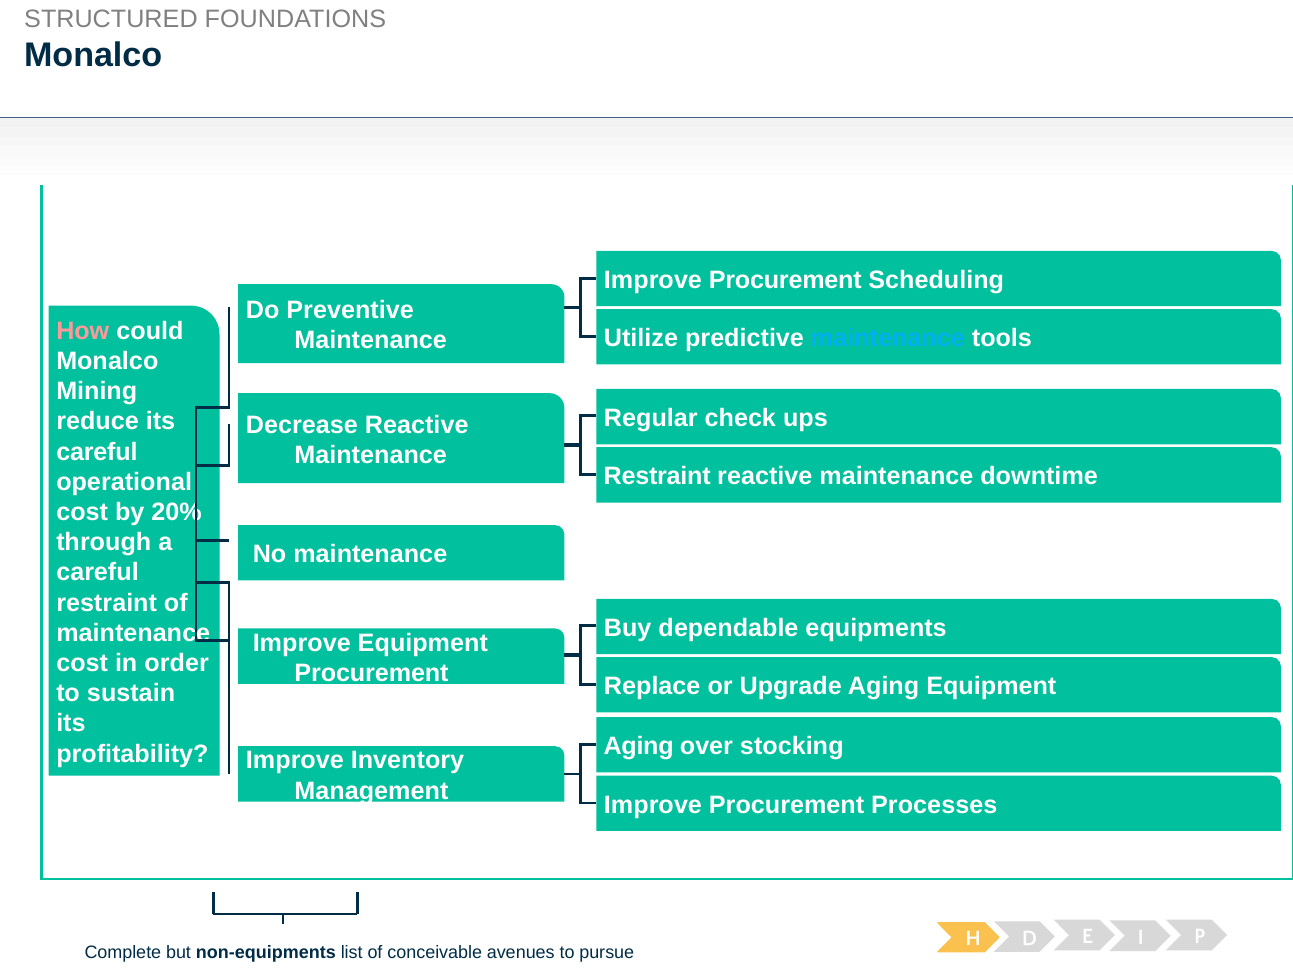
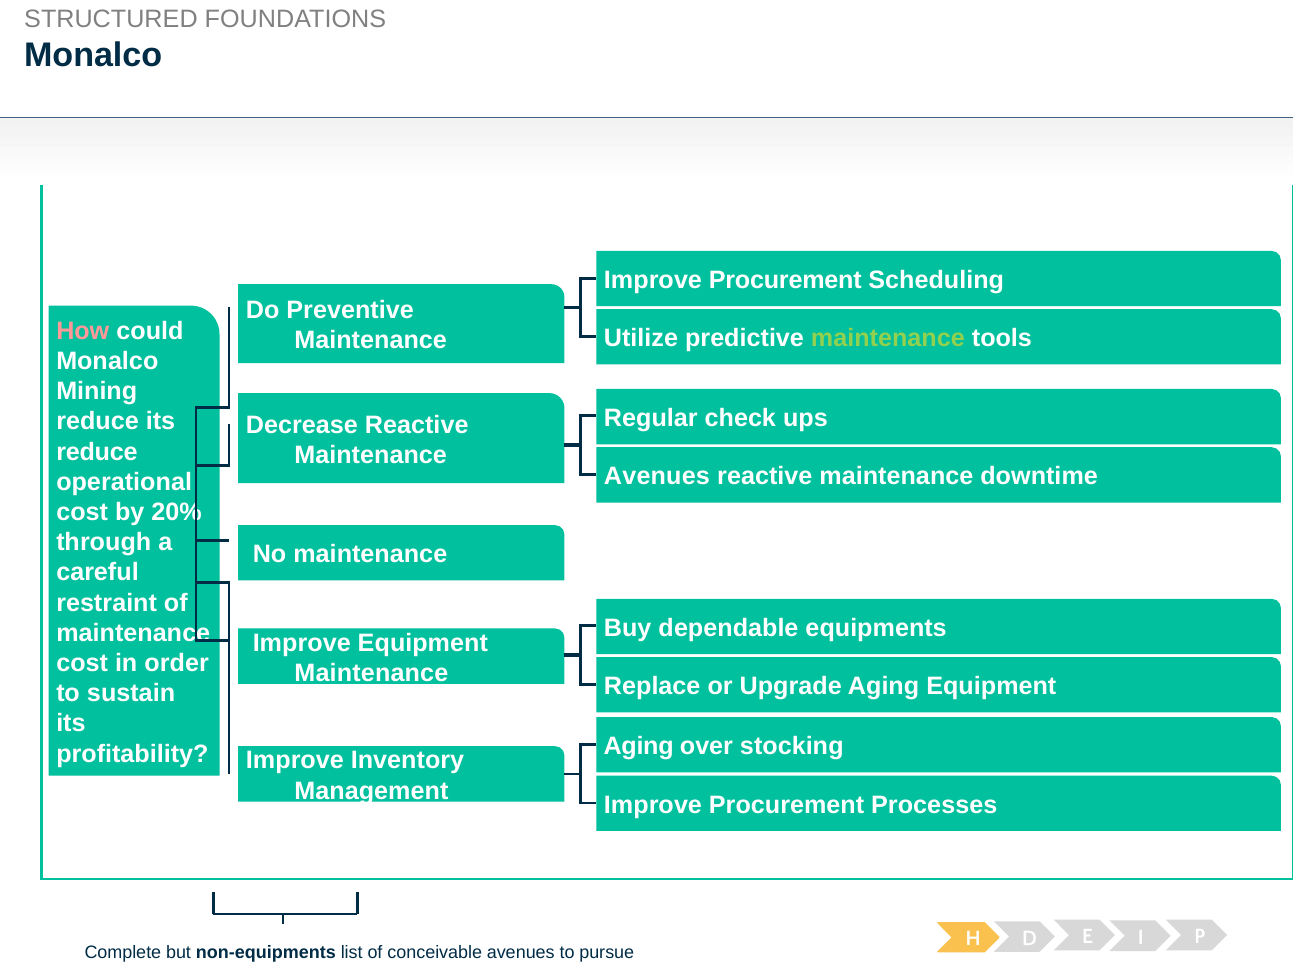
maintenance at (888, 338) colour: light blue -> light green
careful at (97, 452): careful -> reduce
Restraint at (657, 476): Restraint -> Avenues
Procurement at (372, 673): Procurement -> Maintenance
